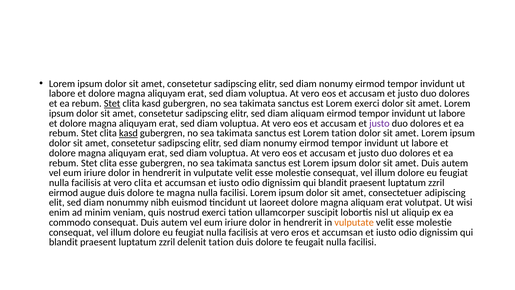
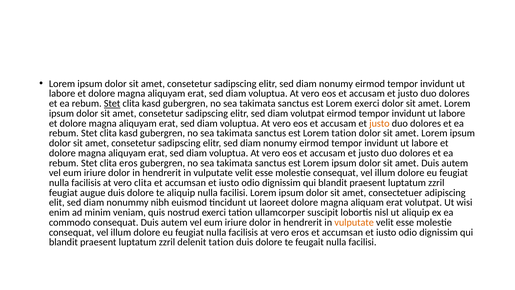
diam aliquam: aliquam -> volutpat
justo at (379, 123) colour: purple -> orange
kasd at (128, 133) underline: present -> none
clita esse: esse -> eros
eirmod at (63, 192): eirmod -> feugiat
te magna: magna -> aliquip
